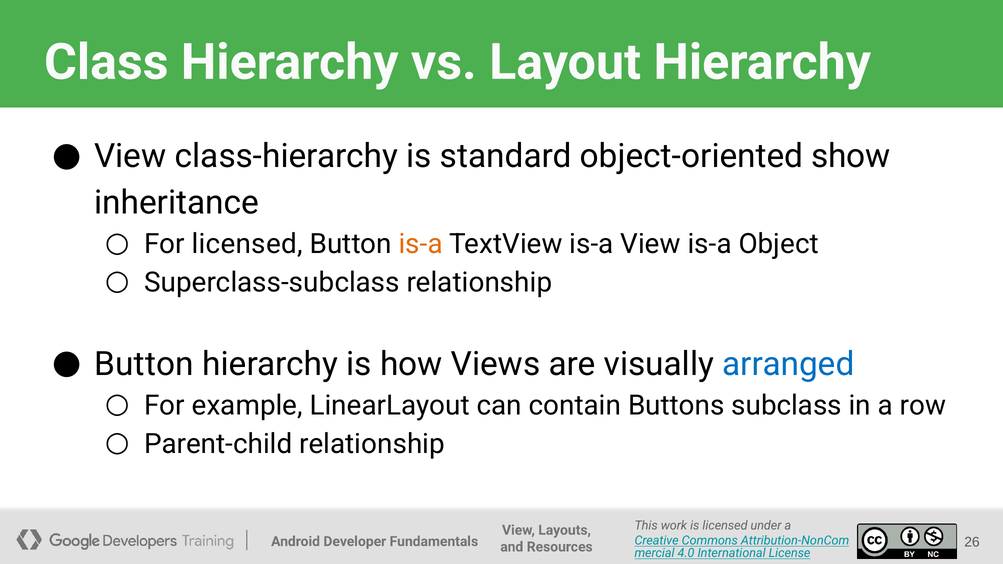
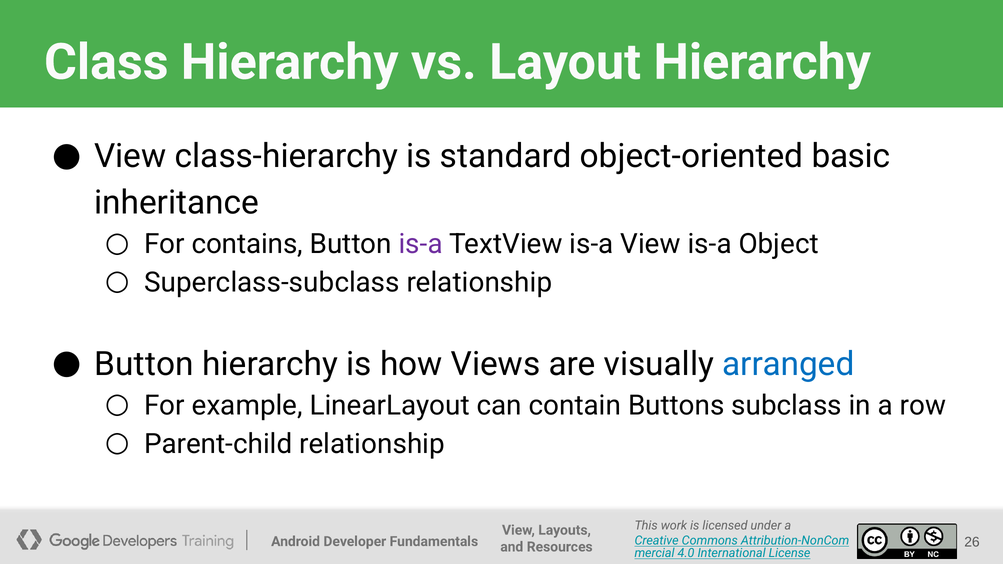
show: show -> basic
For licensed: licensed -> contains
is-a at (421, 244) colour: orange -> purple
